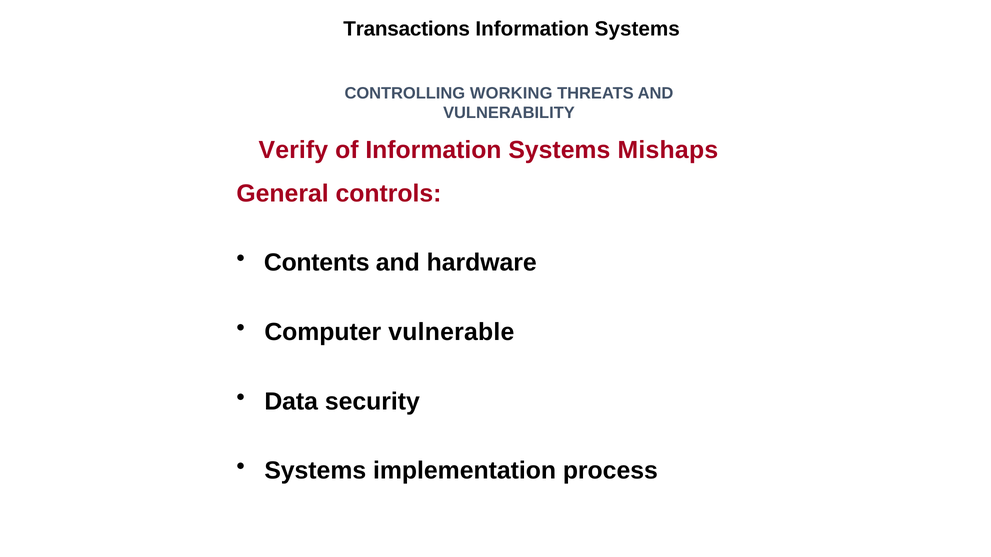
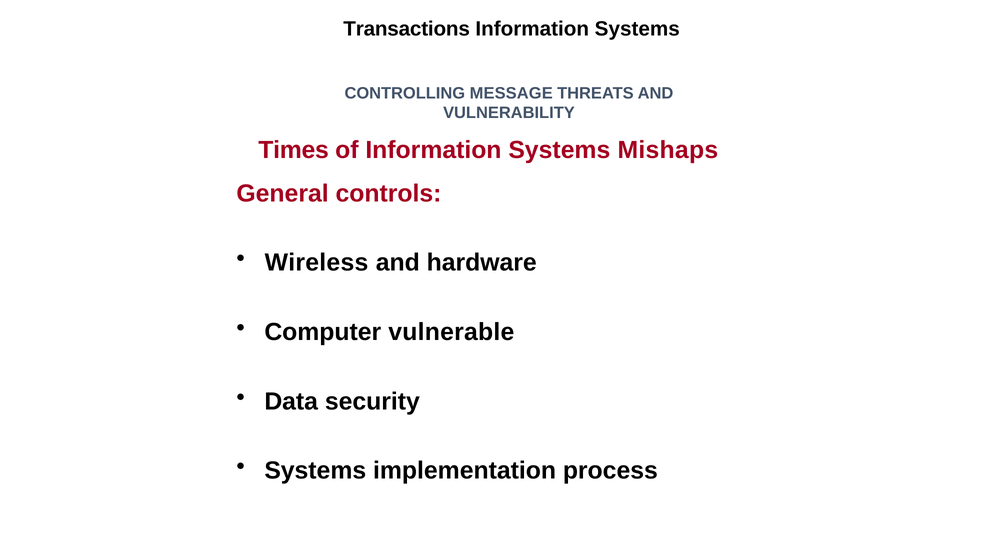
WORKING: WORKING -> MESSAGE
Verify: Verify -> Times
Contents: Contents -> Wireless
